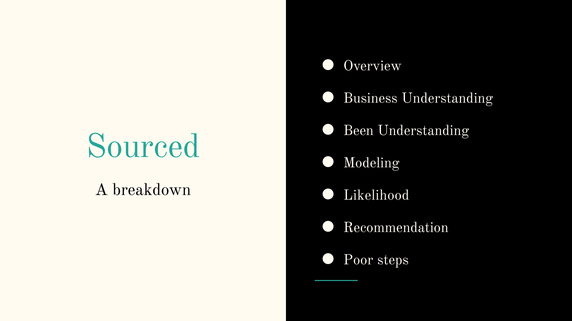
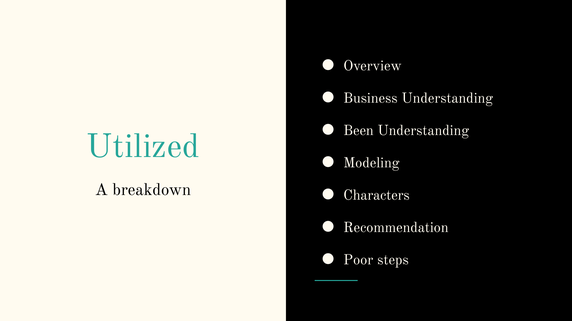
Sourced: Sourced -> Utilized
Likelihood: Likelihood -> Characters
